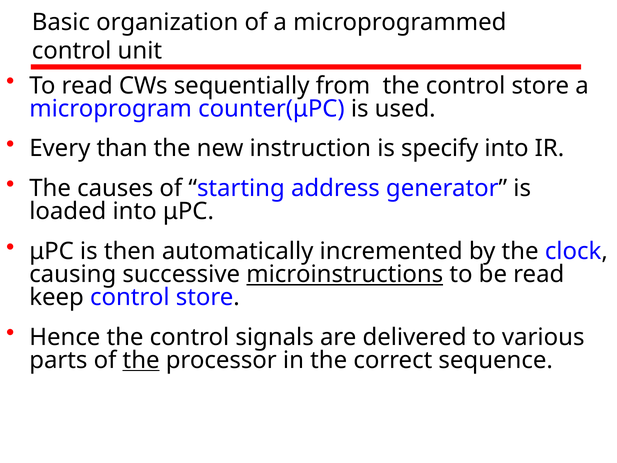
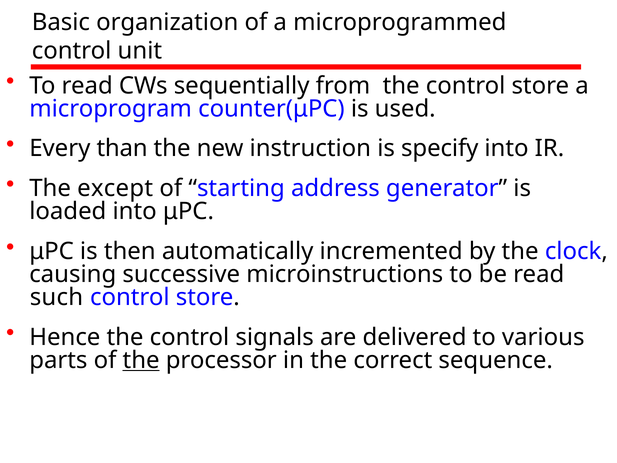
causes: causes -> except
microinstructions underline: present -> none
keep: keep -> such
